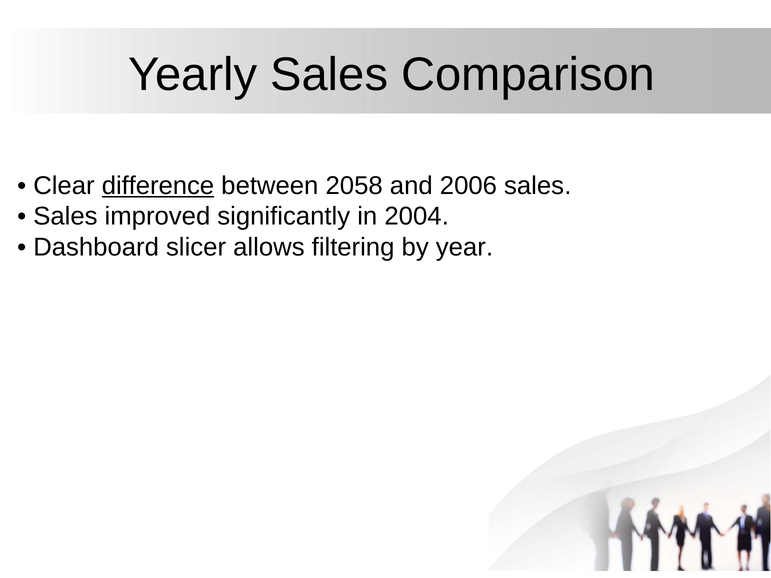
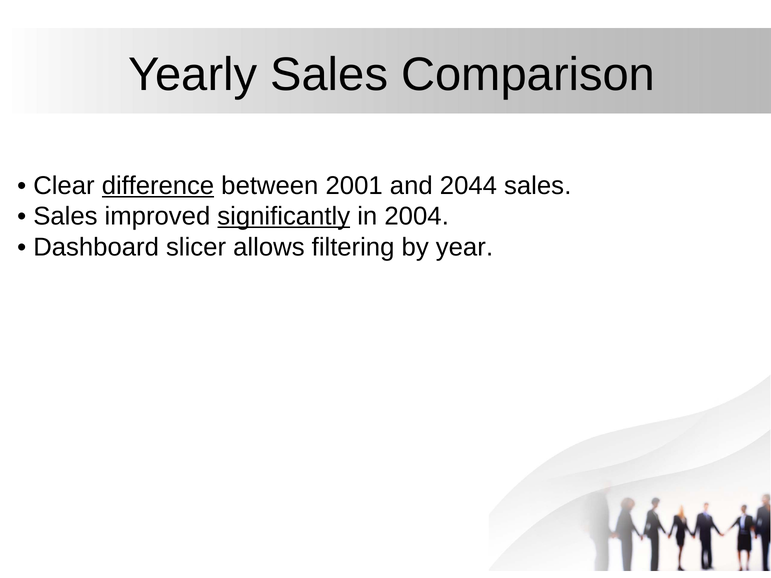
2058: 2058 -> 2001
2006: 2006 -> 2044
significantly underline: none -> present
